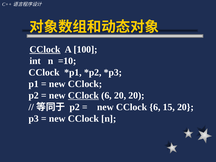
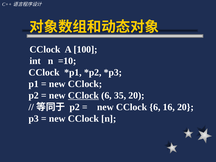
CClock at (45, 49) underline: present -> none
6 20: 20 -> 35
15: 15 -> 16
